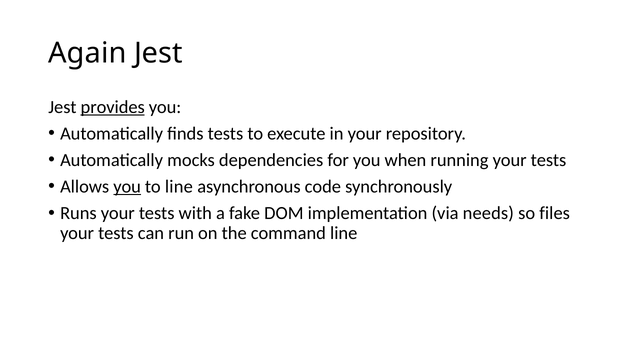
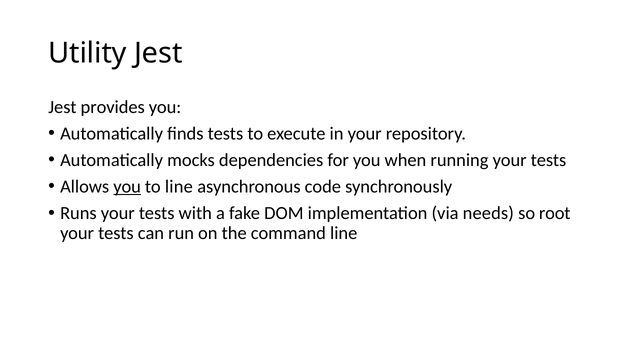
Again: Again -> Utility
provides underline: present -> none
files: files -> root
